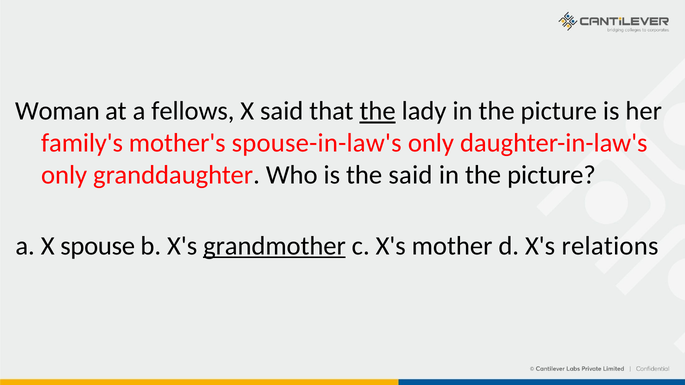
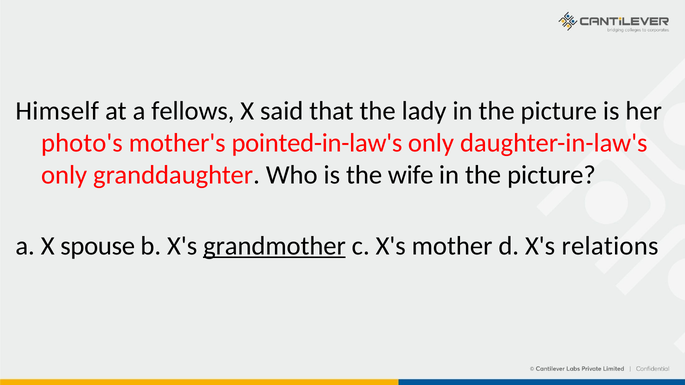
Woman: Woman -> Himself
the at (378, 111) underline: present -> none
family's: family's -> photo's
spouse-in-law's: spouse-in-law's -> pointed-in-law's
the said: said -> wife
